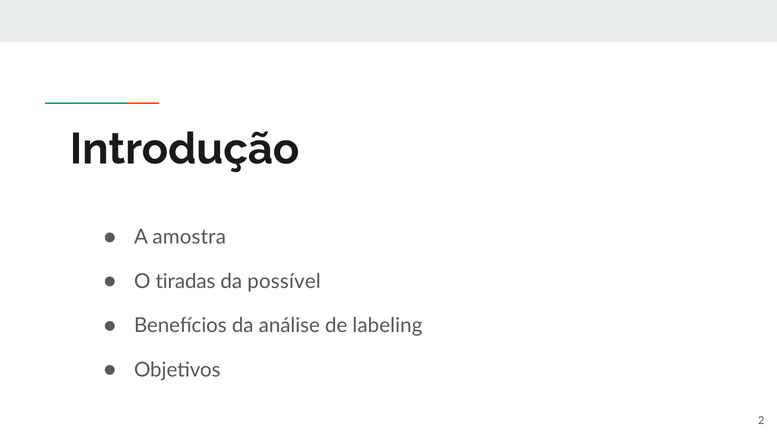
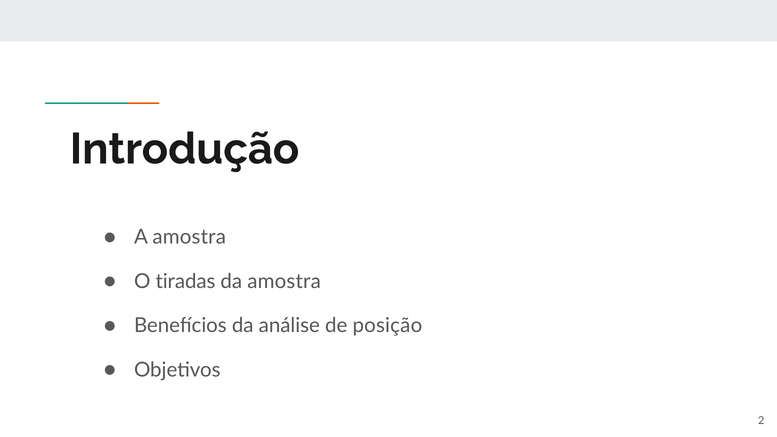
da possível: possível -> amostra
labeling: labeling -> posição
